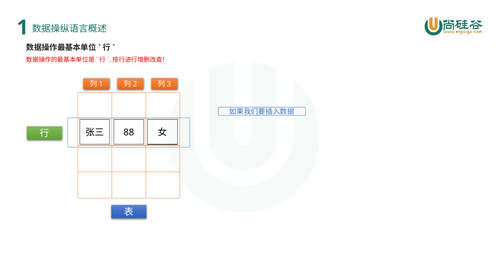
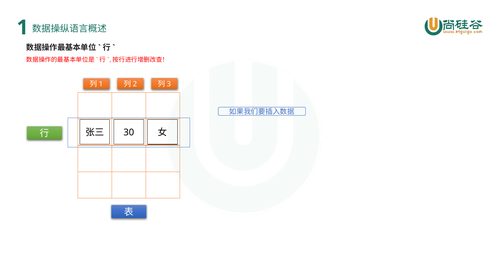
88: 88 -> 30
